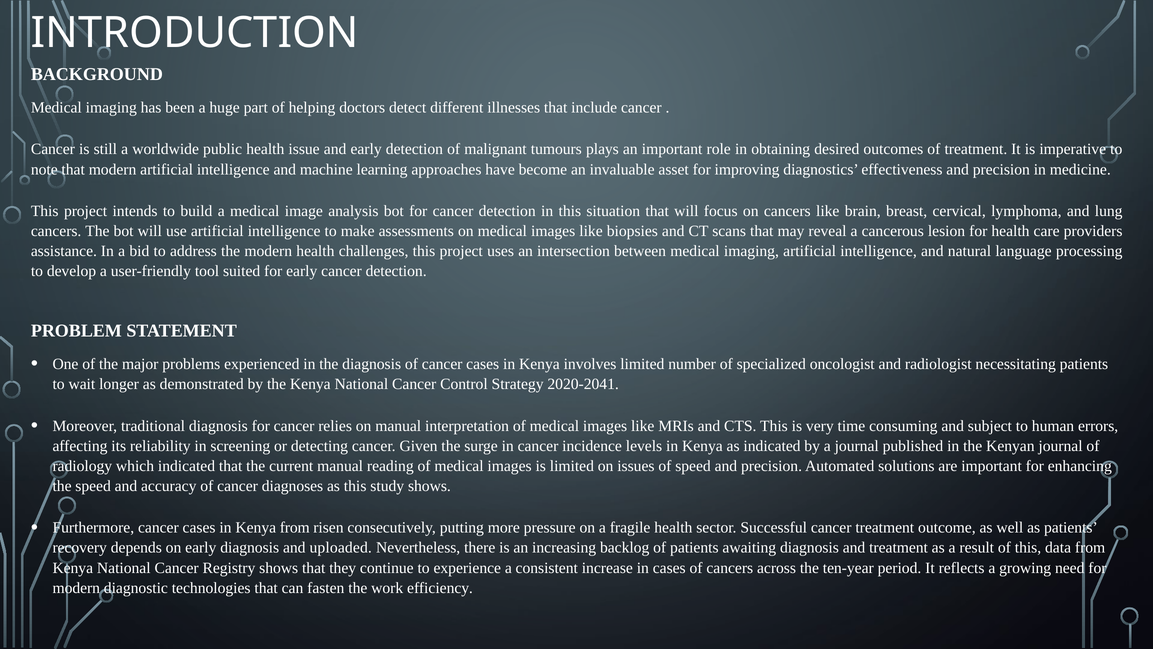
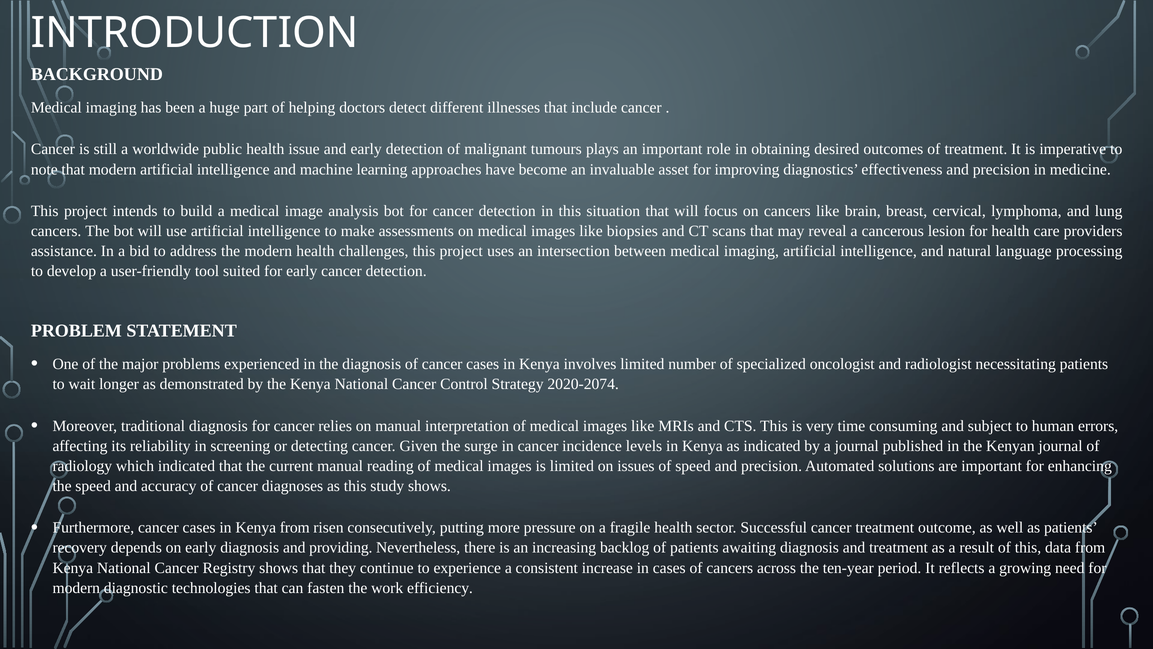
2020-2041: 2020-2041 -> 2020-2074
uploaded: uploaded -> providing
